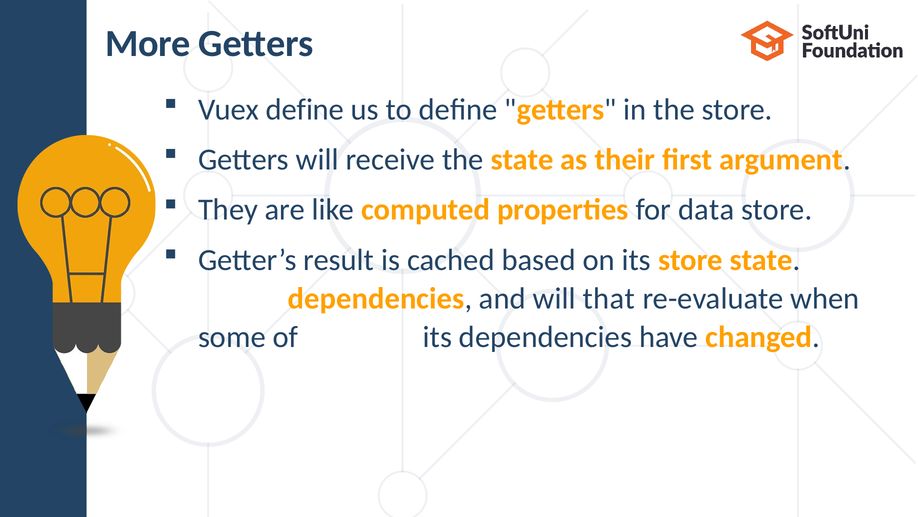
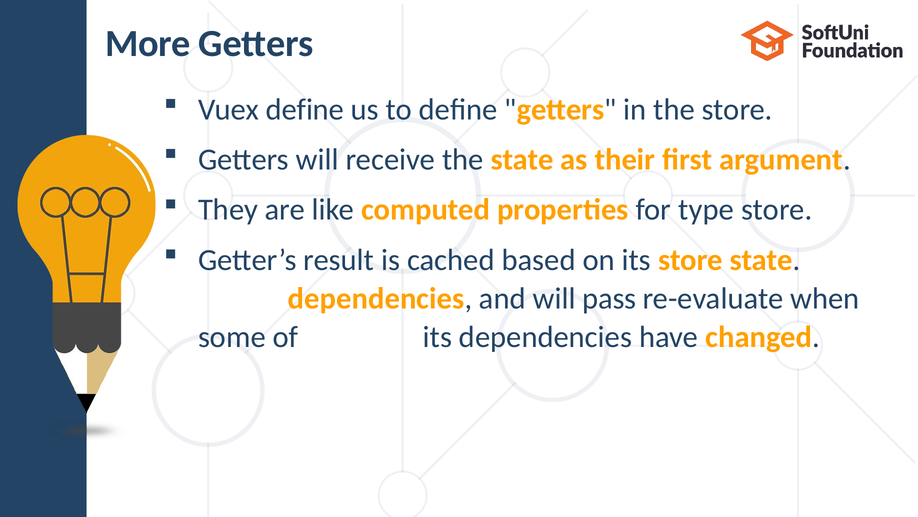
data: data -> type
that: that -> pass
